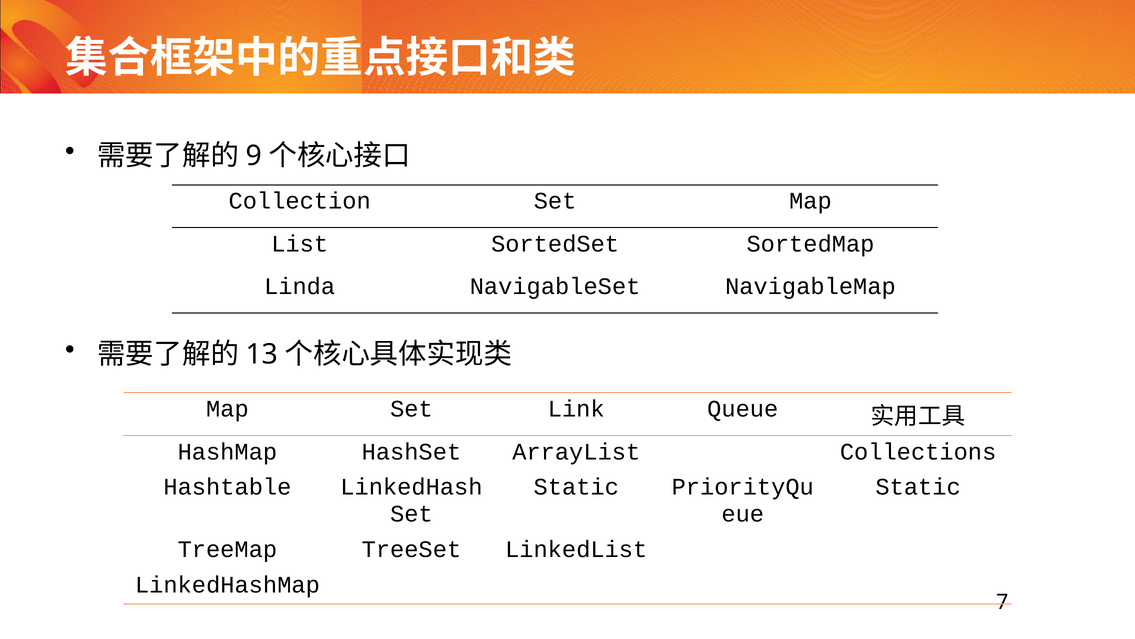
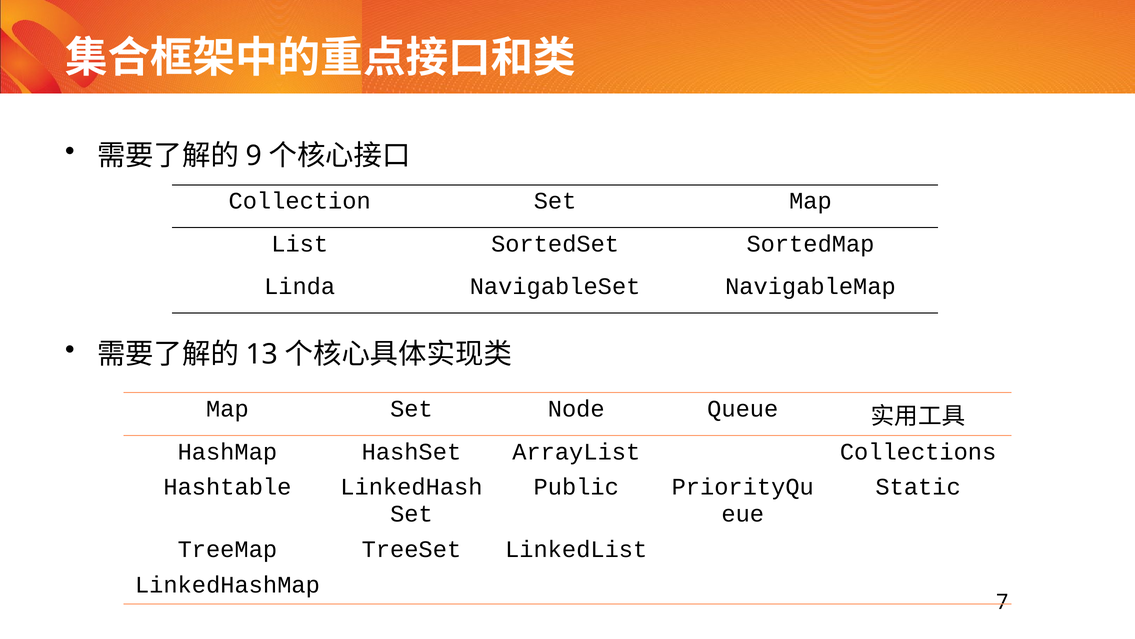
Link: Link -> Node
Static at (576, 487): Static -> Public
